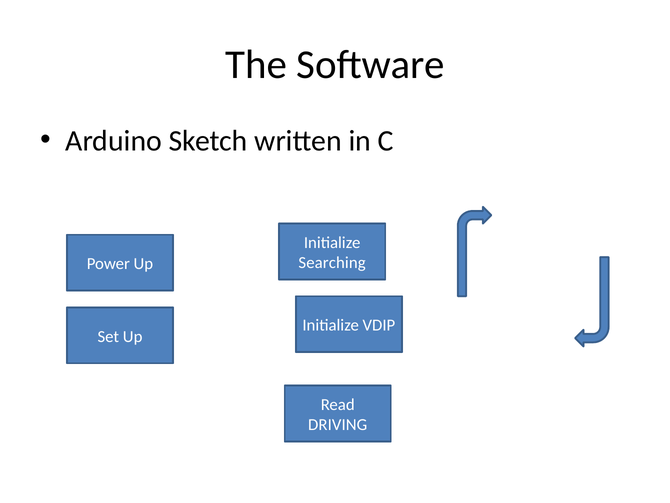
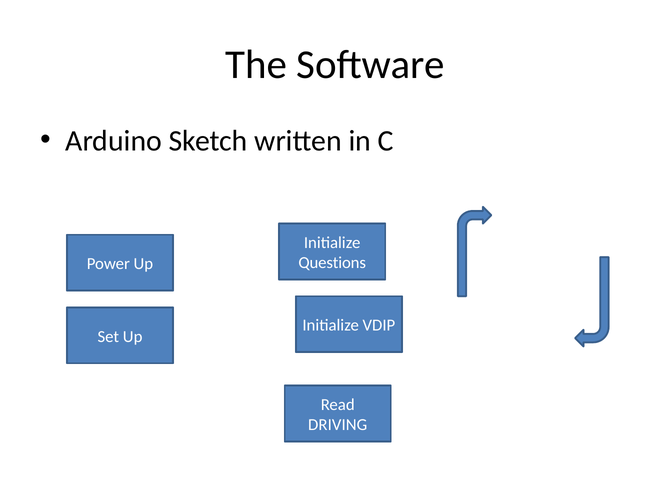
Searching: Searching -> Questions
